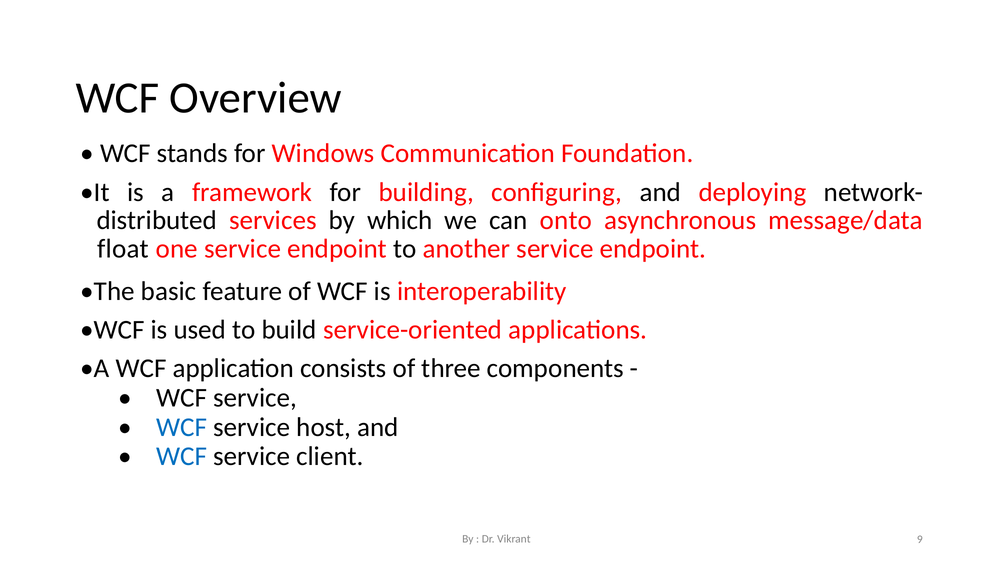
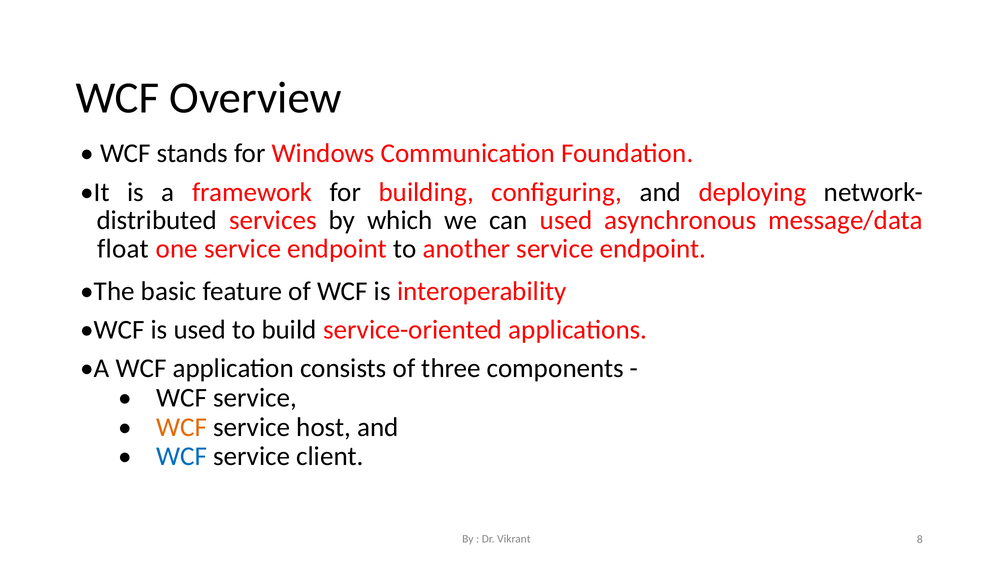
can onto: onto -> used
WCF at (182, 427) colour: blue -> orange
9: 9 -> 8
